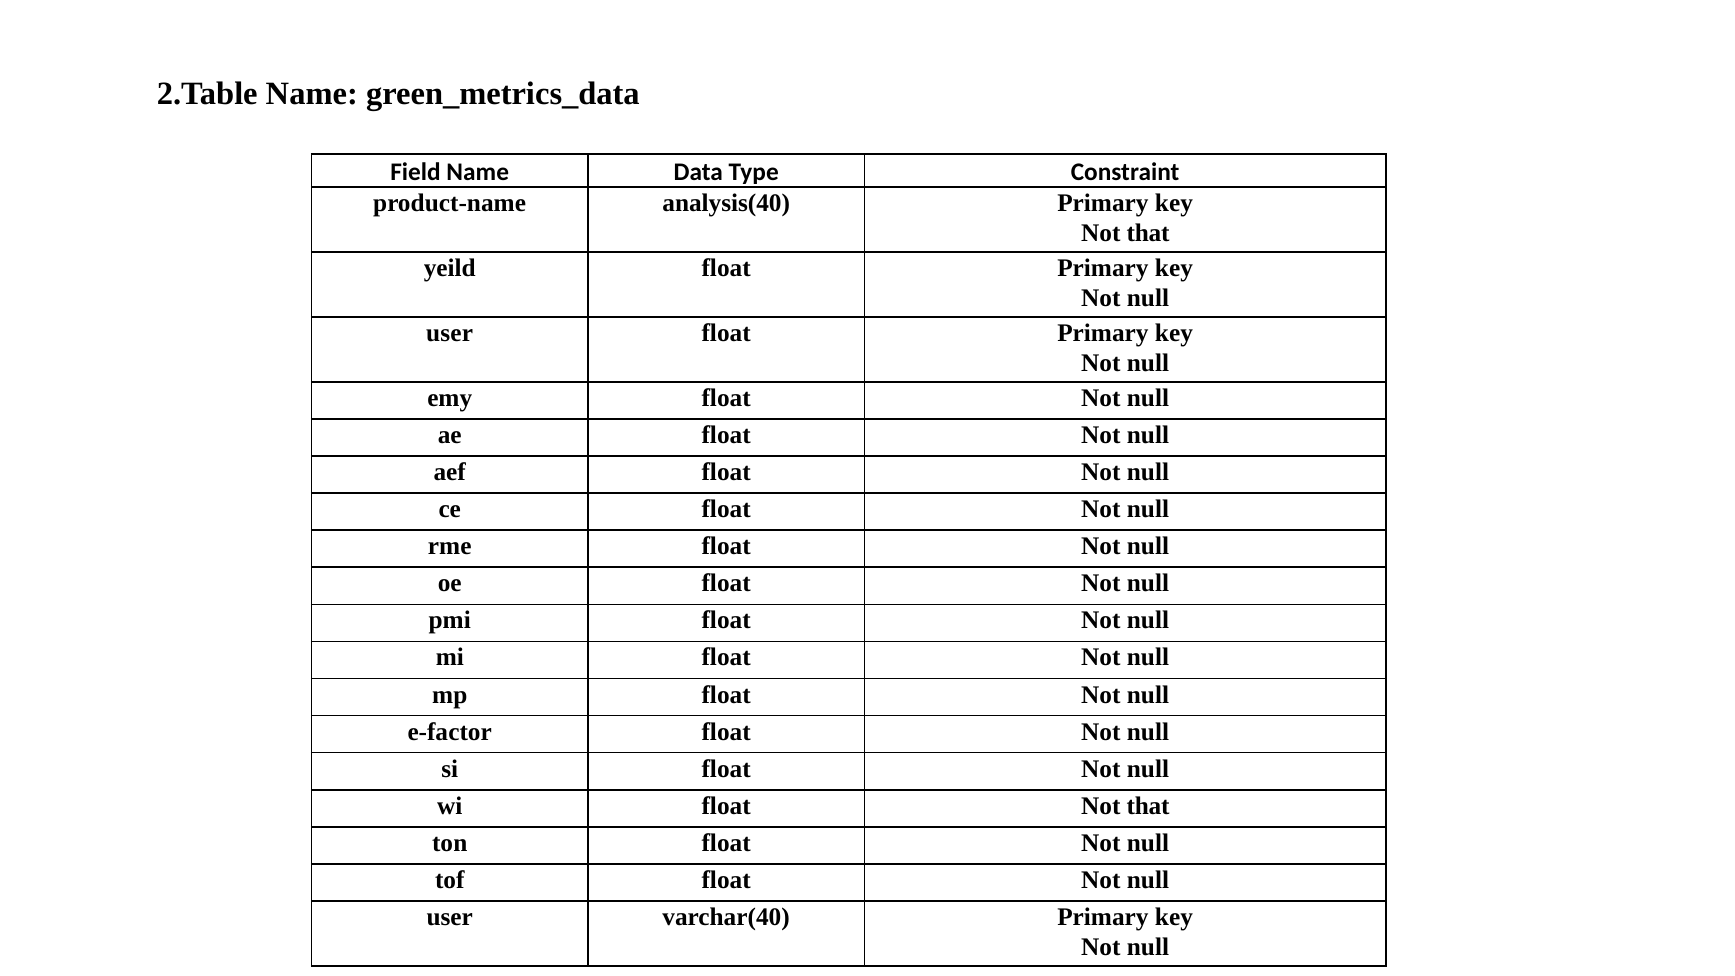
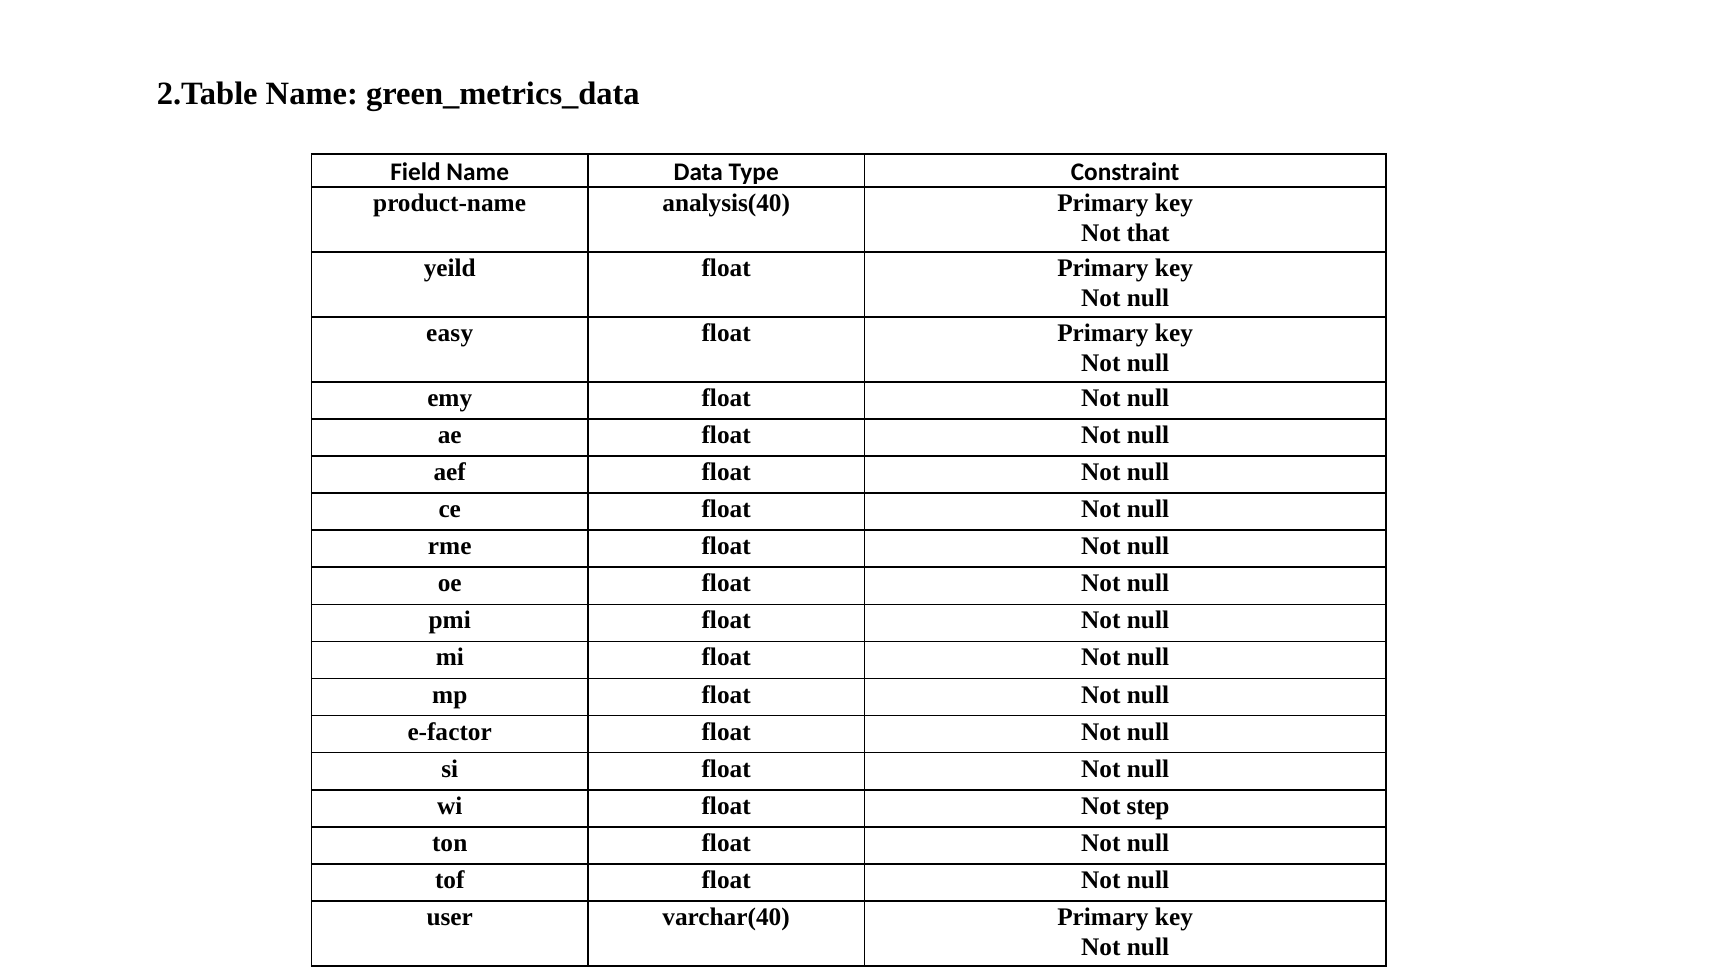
user at (450, 333): user -> easy
float Not that: that -> step
